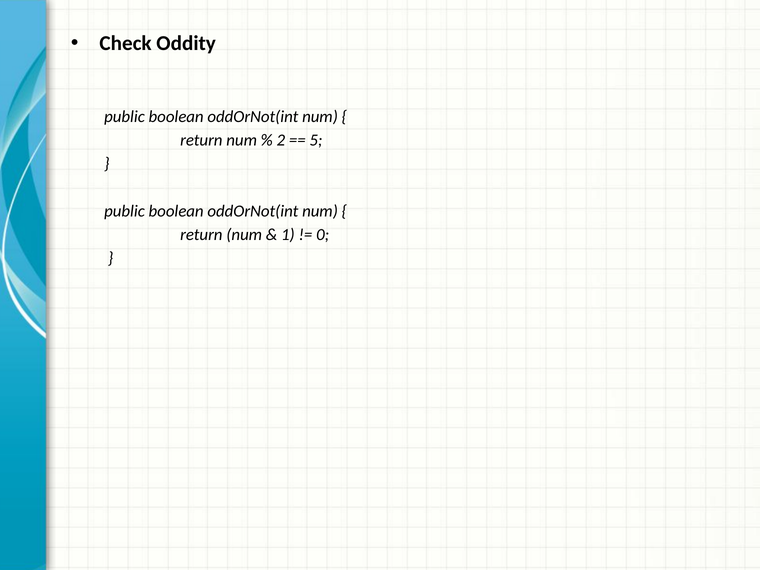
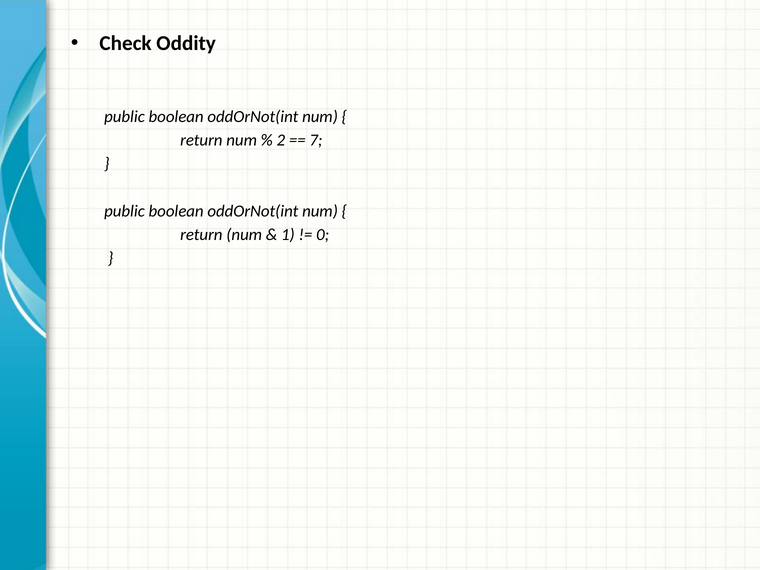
5: 5 -> 7
